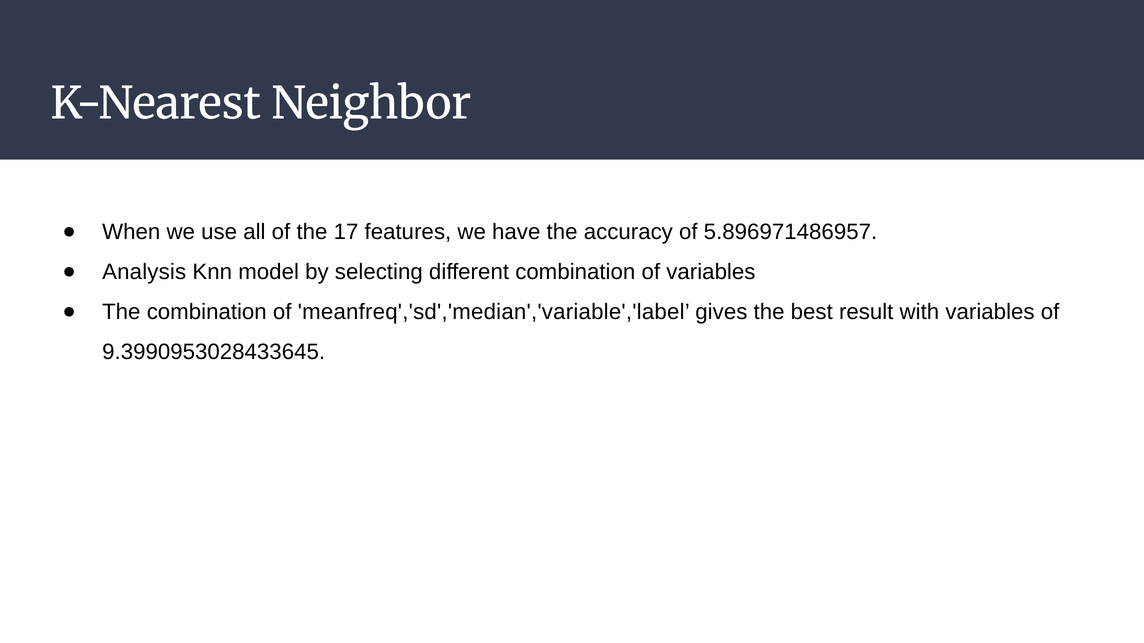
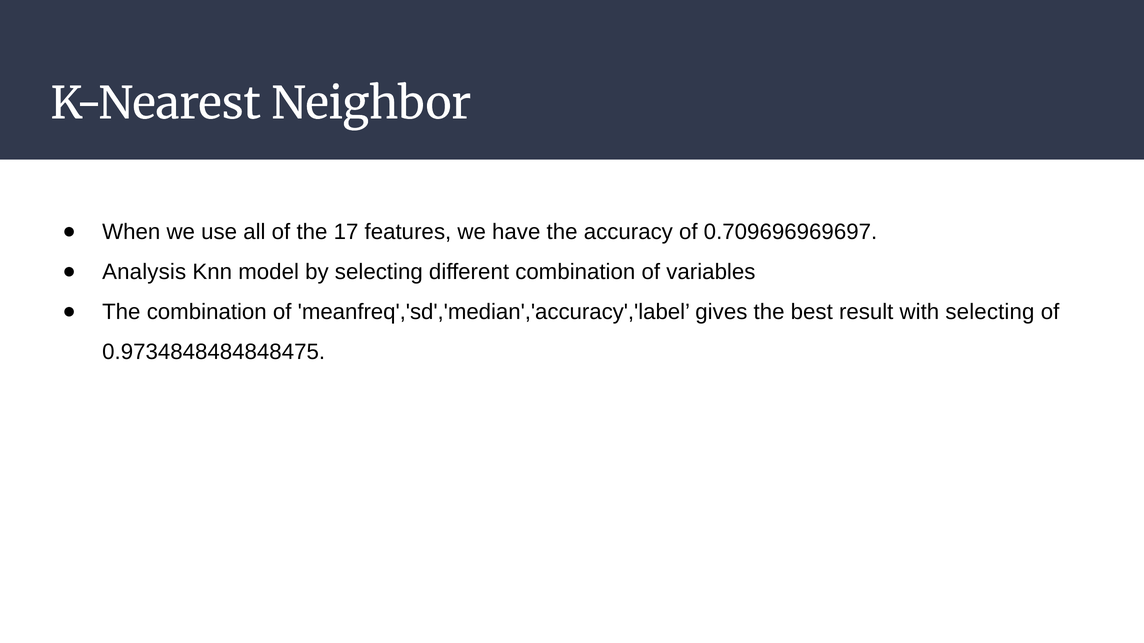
5.896971486957: 5.896971486957 -> 0.709696969697
meanfreq','sd','median','variable','label: meanfreq','sd','median','variable','label -> meanfreq','sd','median','accuracy','label
with variables: variables -> selecting
9.3990953028433645: 9.3990953028433645 -> 0.9734848484848475
